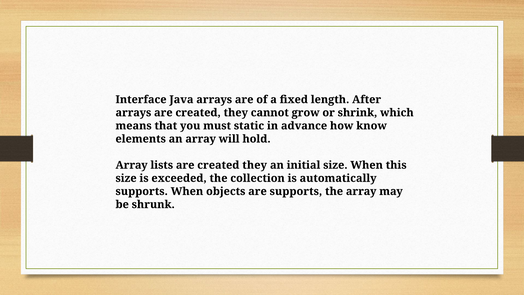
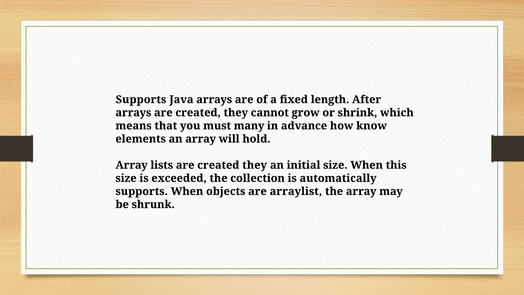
Interface at (141, 99): Interface -> Supports
static: static -> many
are supports: supports -> arraylist
